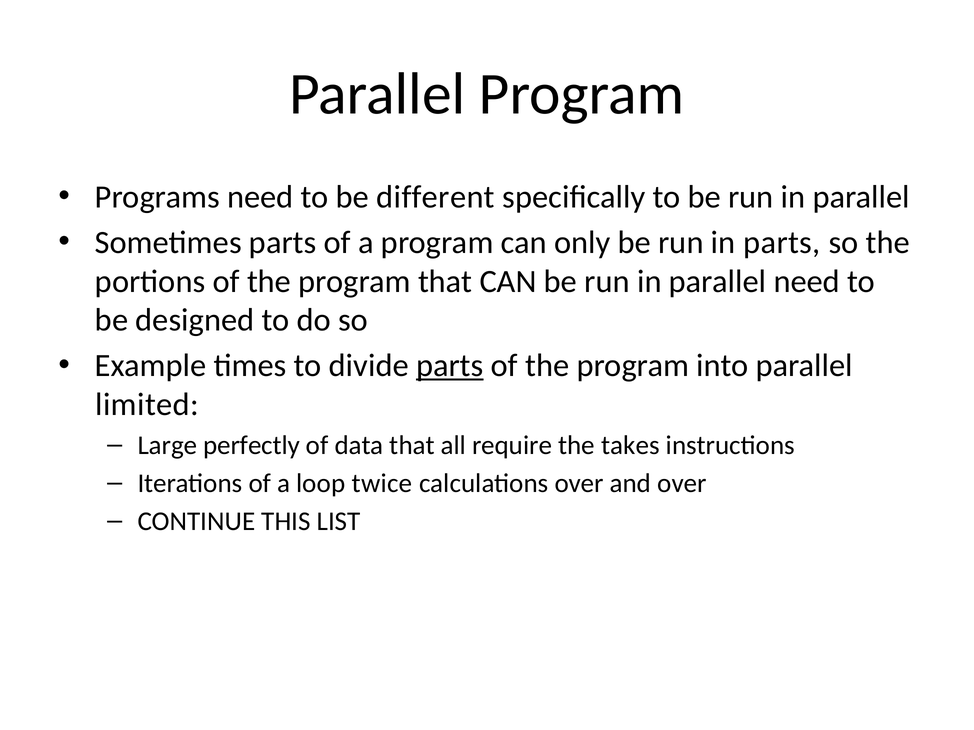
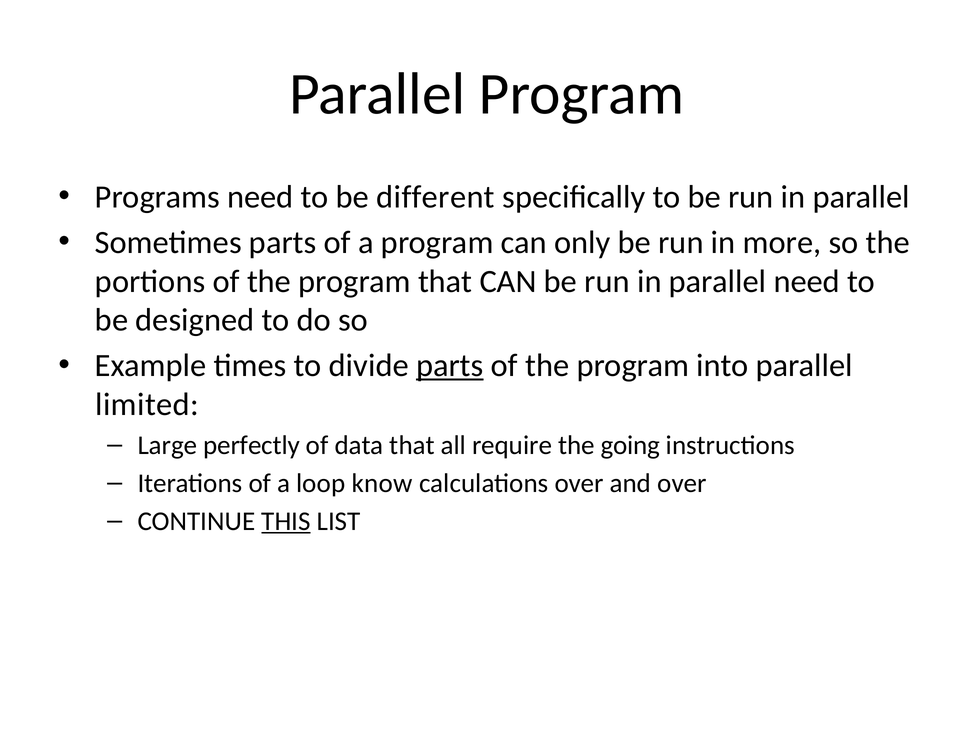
in parts: parts -> more
takes: takes -> going
twice: twice -> know
THIS underline: none -> present
